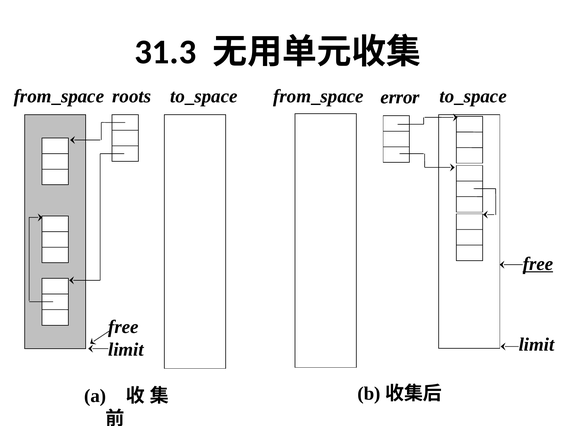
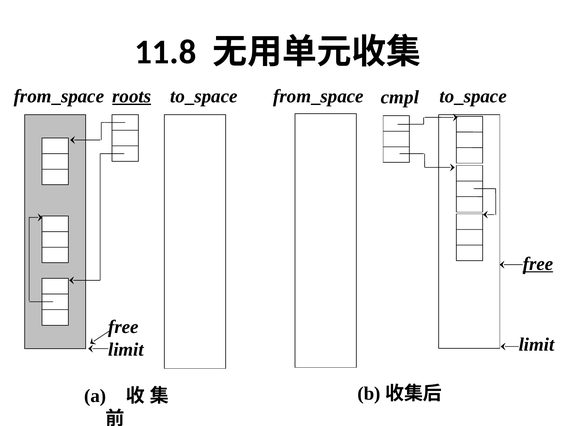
31.3: 31.3 -> 11.8
roots underline: none -> present
error: error -> cmpl
